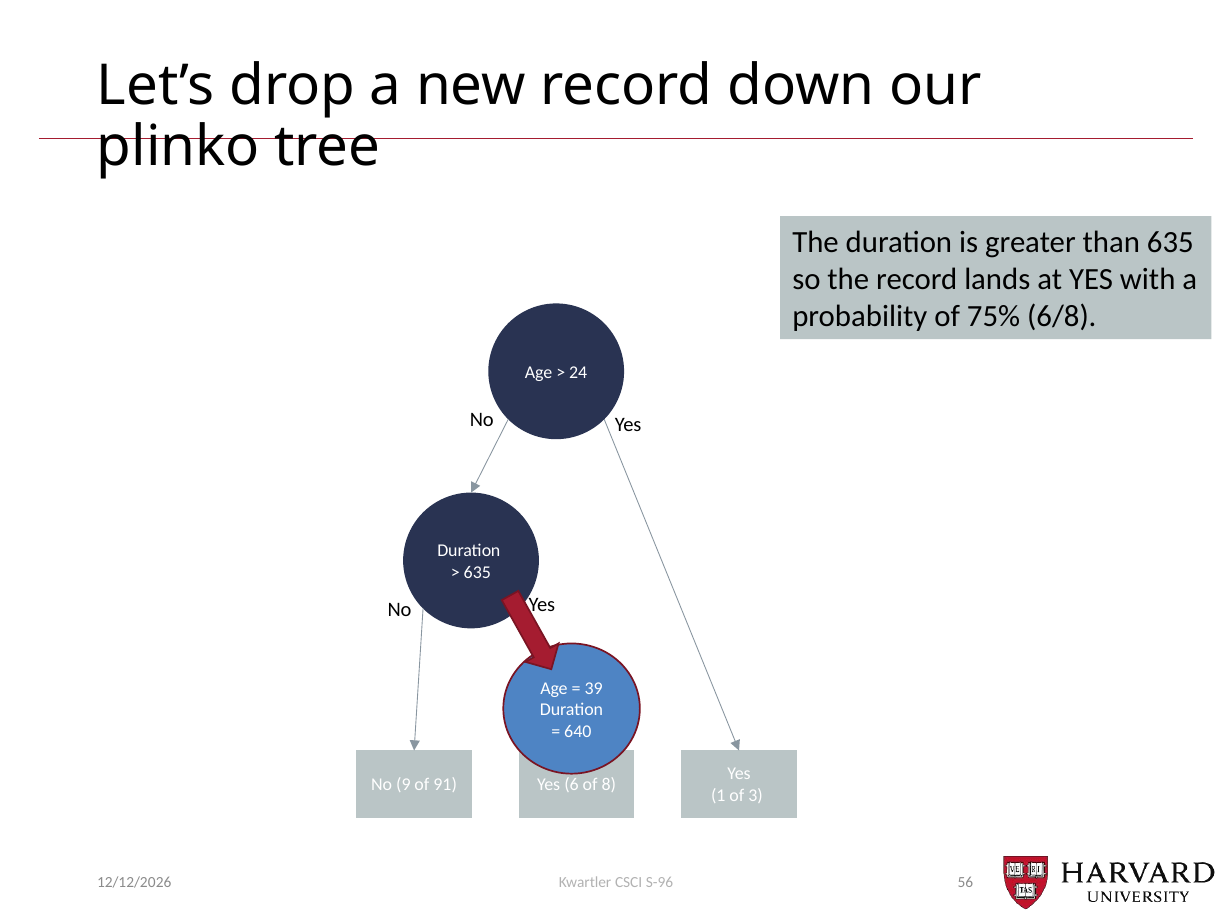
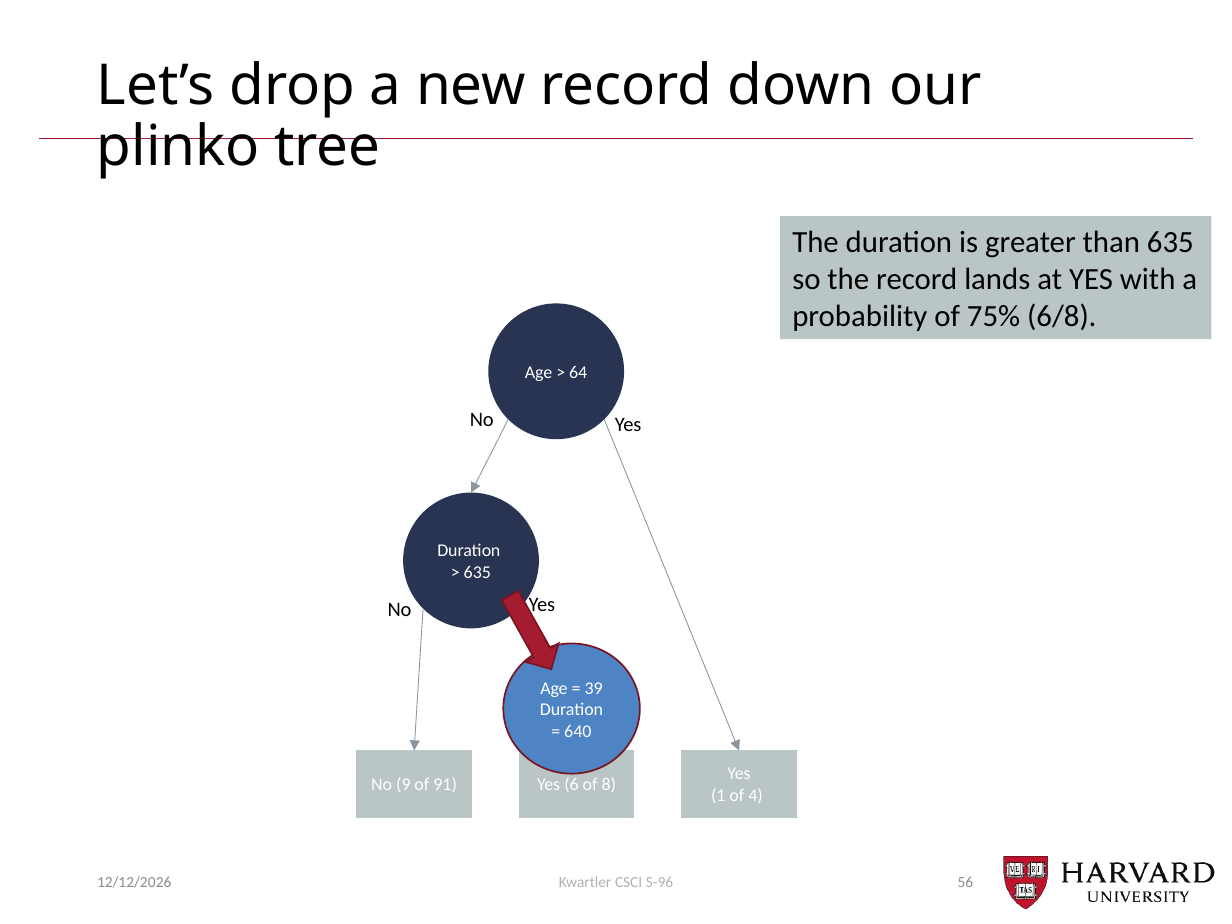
24: 24 -> 64
3: 3 -> 4
